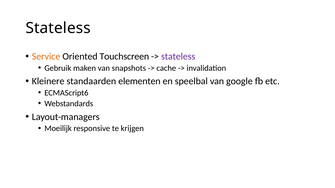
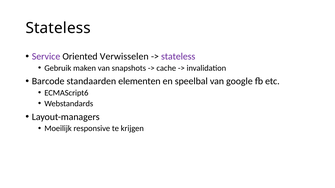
Service colour: orange -> purple
Touchscreen: Touchscreen -> Verwisselen
Kleinere: Kleinere -> Barcode
